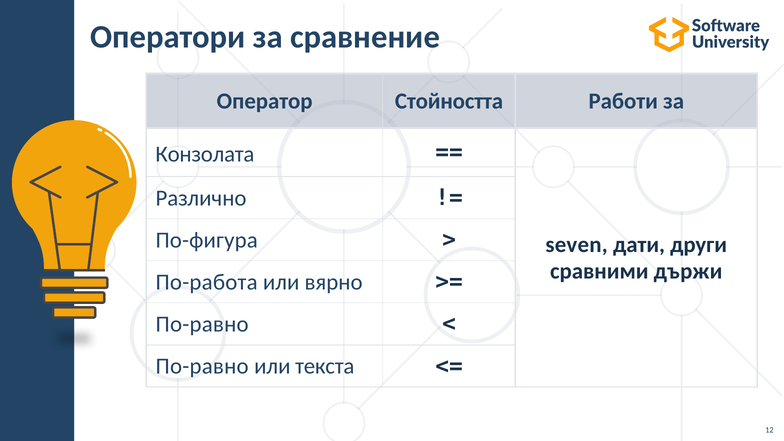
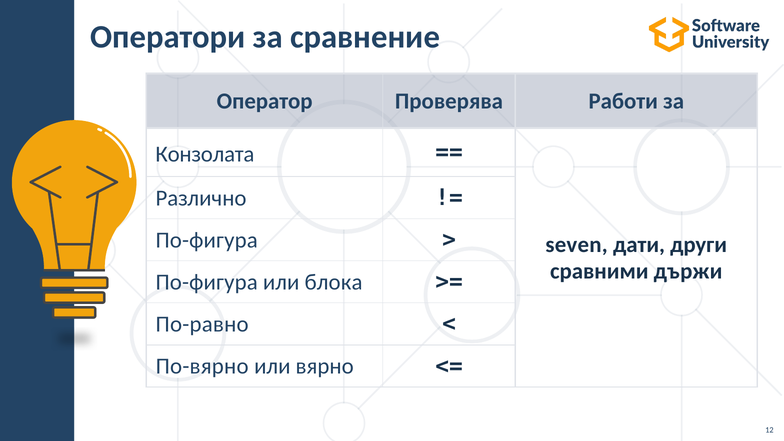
Стойността: Стойността -> Проверява
По-работа at (207, 282): По-работа -> По-фигура
вярно: вярно -> блока
По-равно at (202, 366): По-равно -> По-вярно
текста: текста -> вярно
